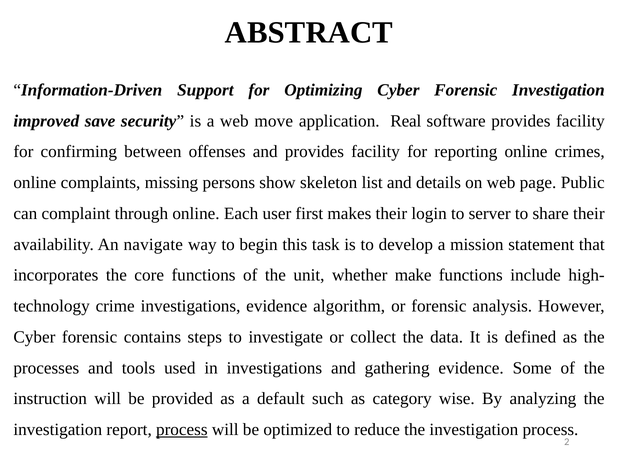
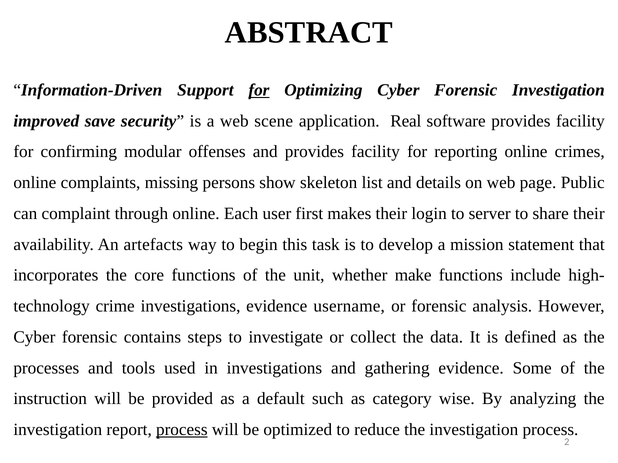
for at (259, 90) underline: none -> present
move: move -> scene
between: between -> modular
navigate: navigate -> artefacts
algorithm: algorithm -> username
